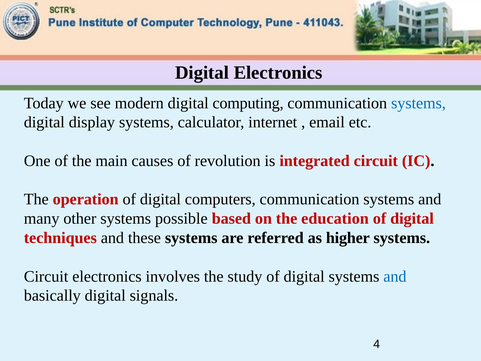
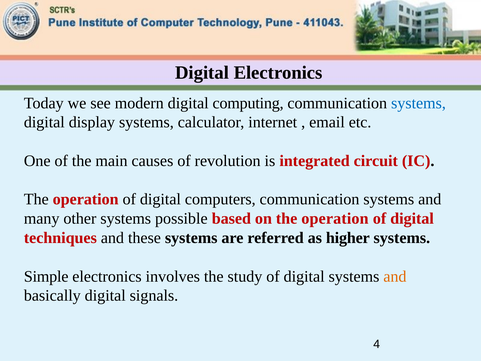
on the education: education -> operation
Circuit at (46, 276): Circuit -> Simple
and at (395, 276) colour: blue -> orange
